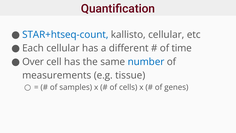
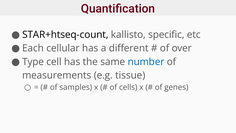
STAR+htseq-count colour: blue -> black
kallisto cellular: cellular -> specific
time: time -> over
Over: Over -> Type
